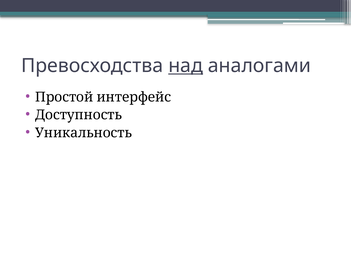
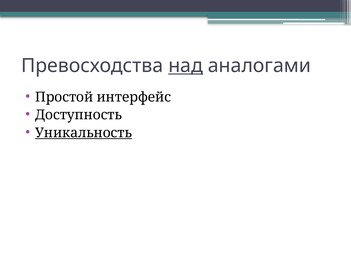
Уникальность underline: none -> present
